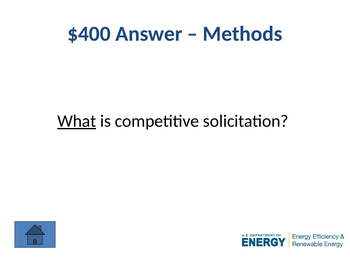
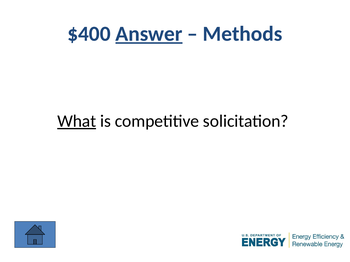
Answer underline: none -> present
